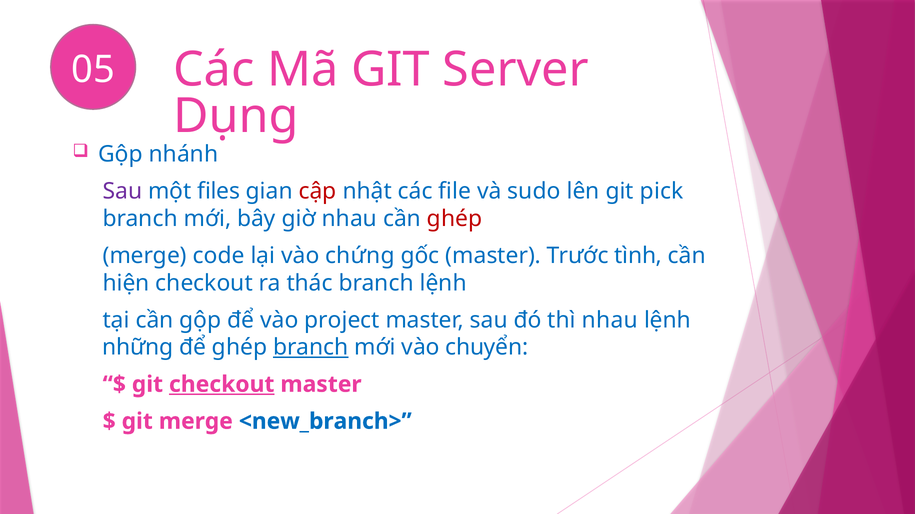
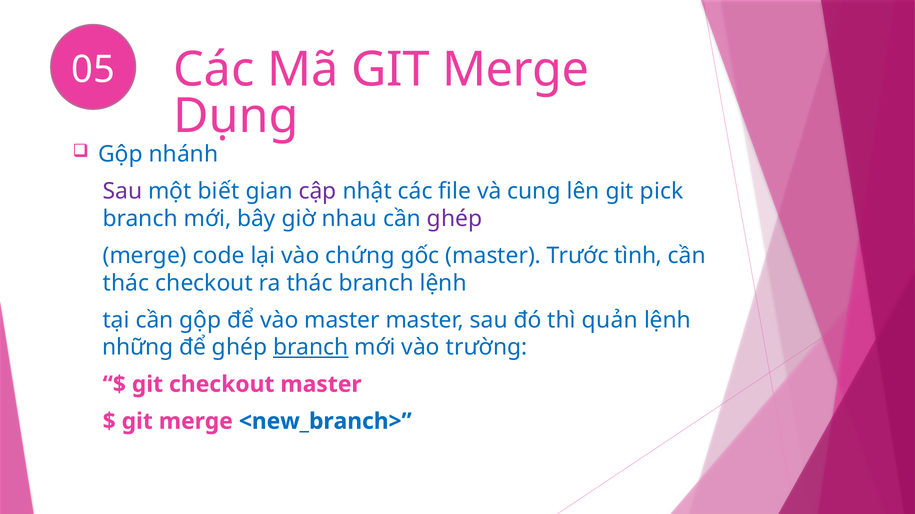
Mã GIT Server: Server -> Merge
files: files -> biết
cập colour: red -> purple
sudo: sudo -> cung
ghép at (455, 219) colour: red -> purple
hiện at (126, 283): hiện -> thác
vào project: project -> master
thì nhau: nhau -> quản
chuyển: chuyển -> trường
checkout at (222, 385) underline: present -> none
